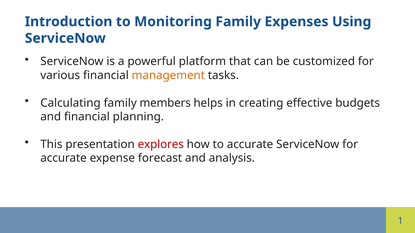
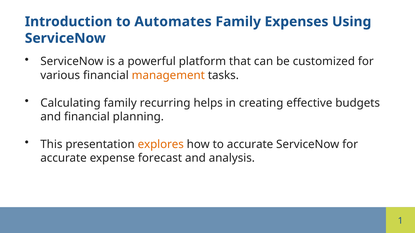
Monitoring: Monitoring -> Automates
members: members -> recurring
explores colour: red -> orange
